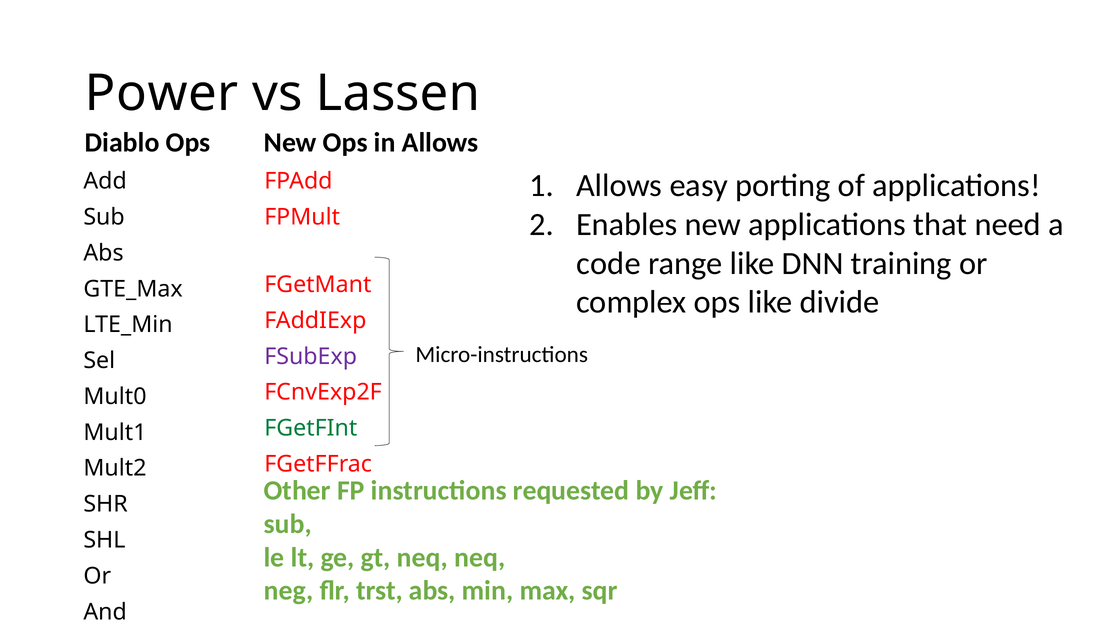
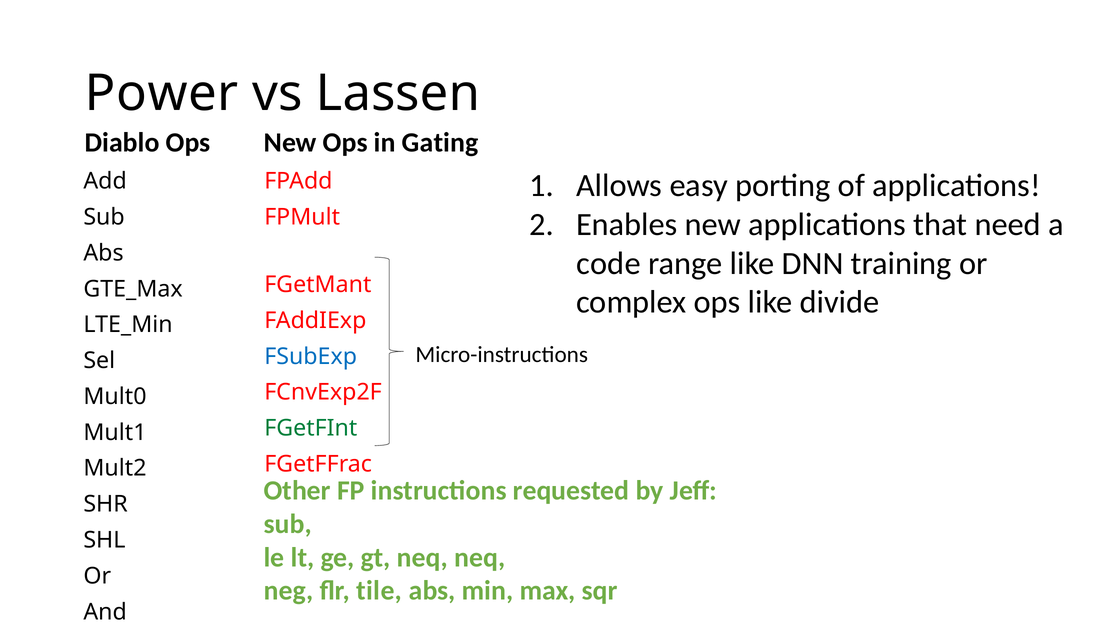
in Allows: Allows -> Gating
FSubExp colour: purple -> blue
trst: trst -> tile
